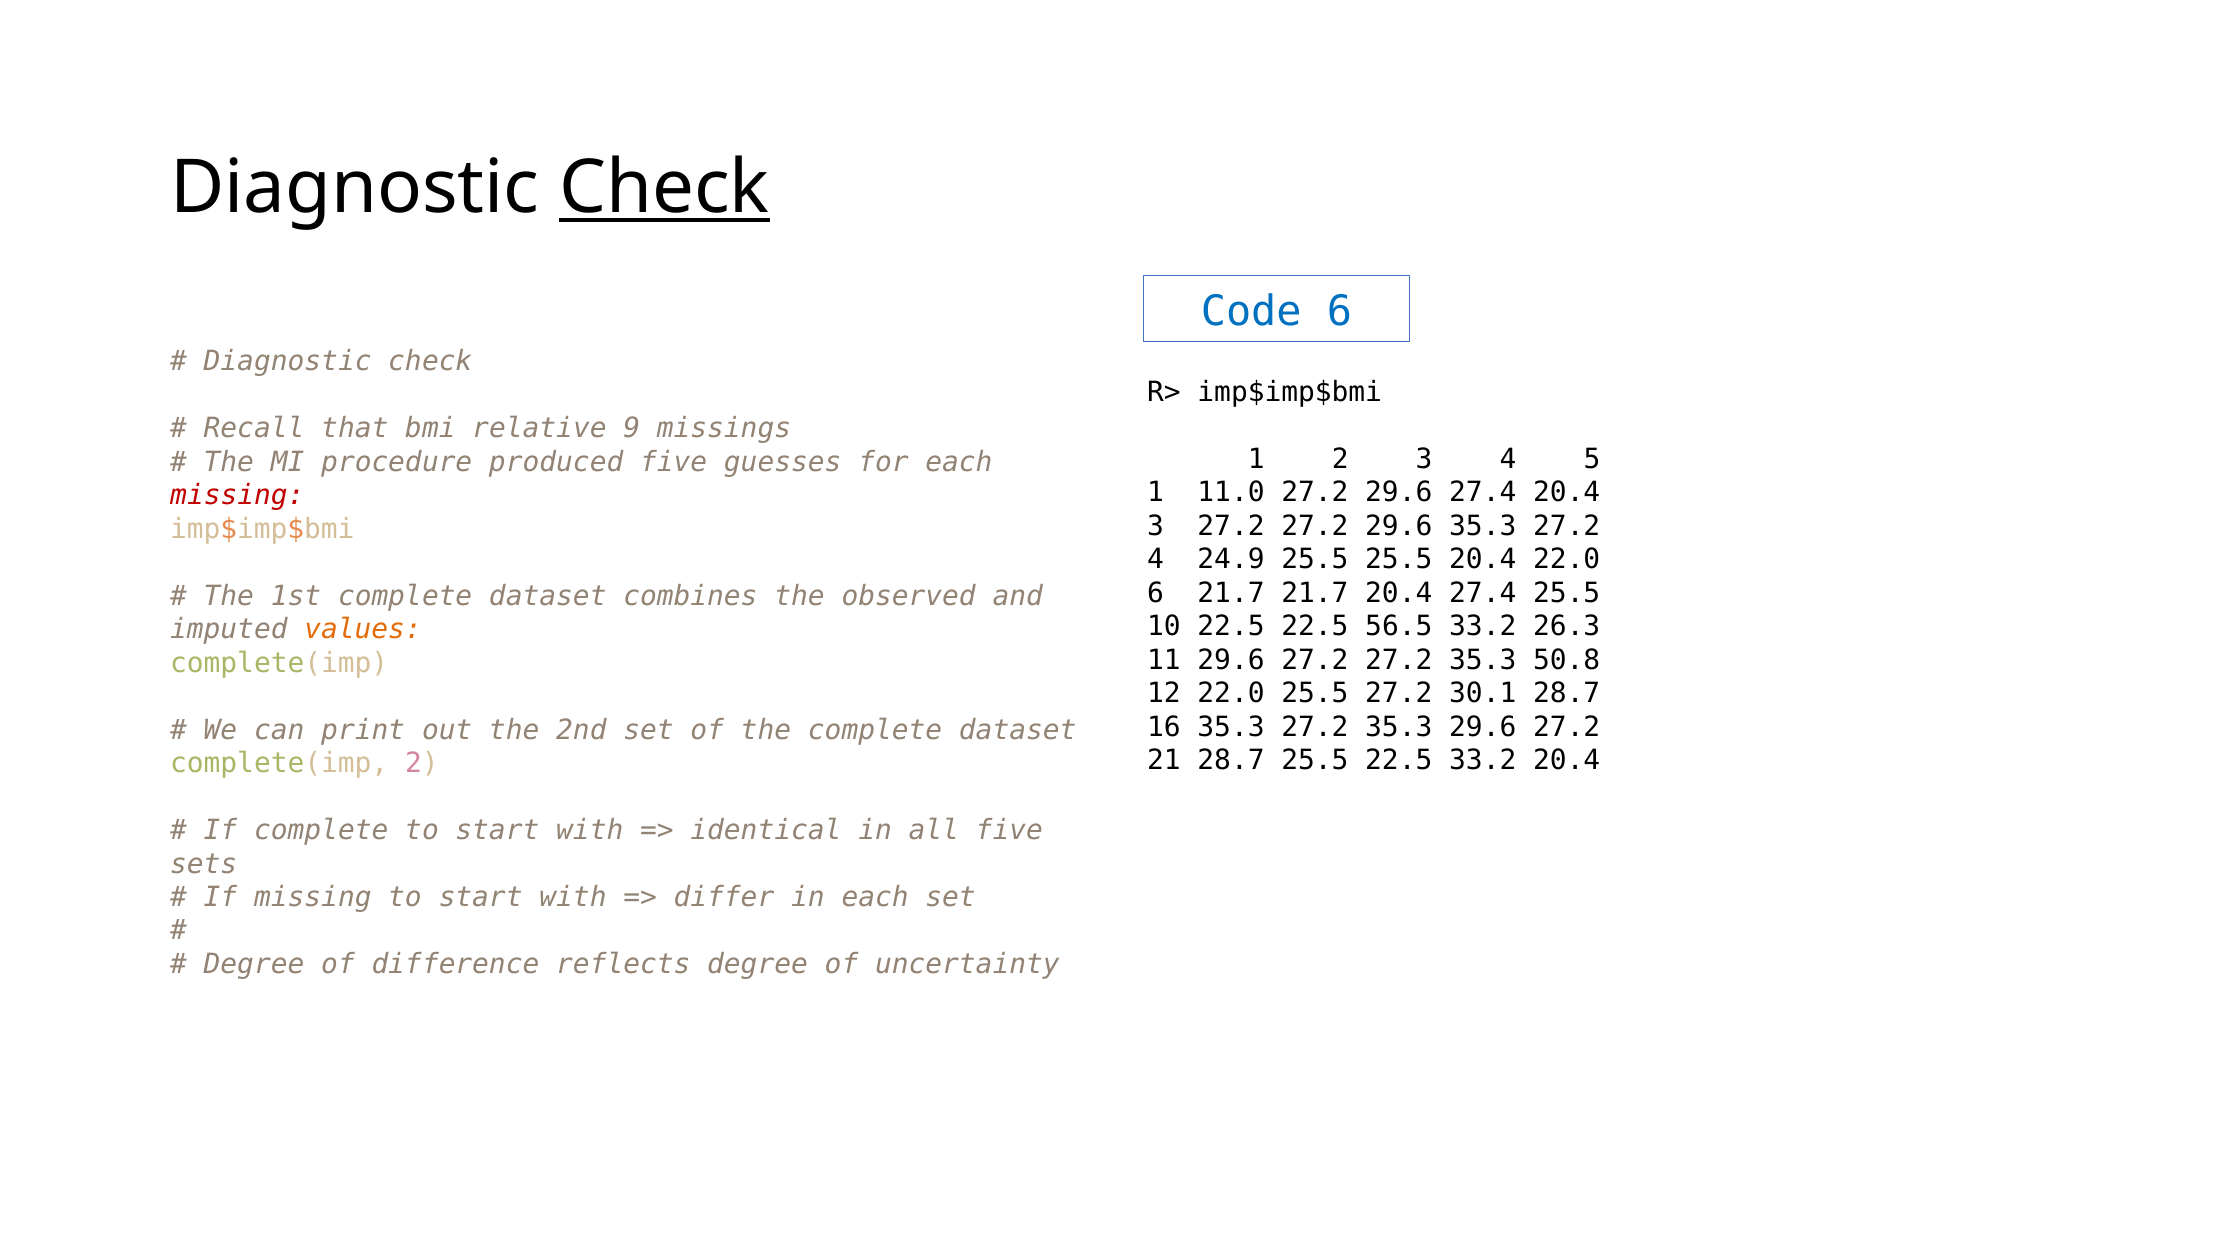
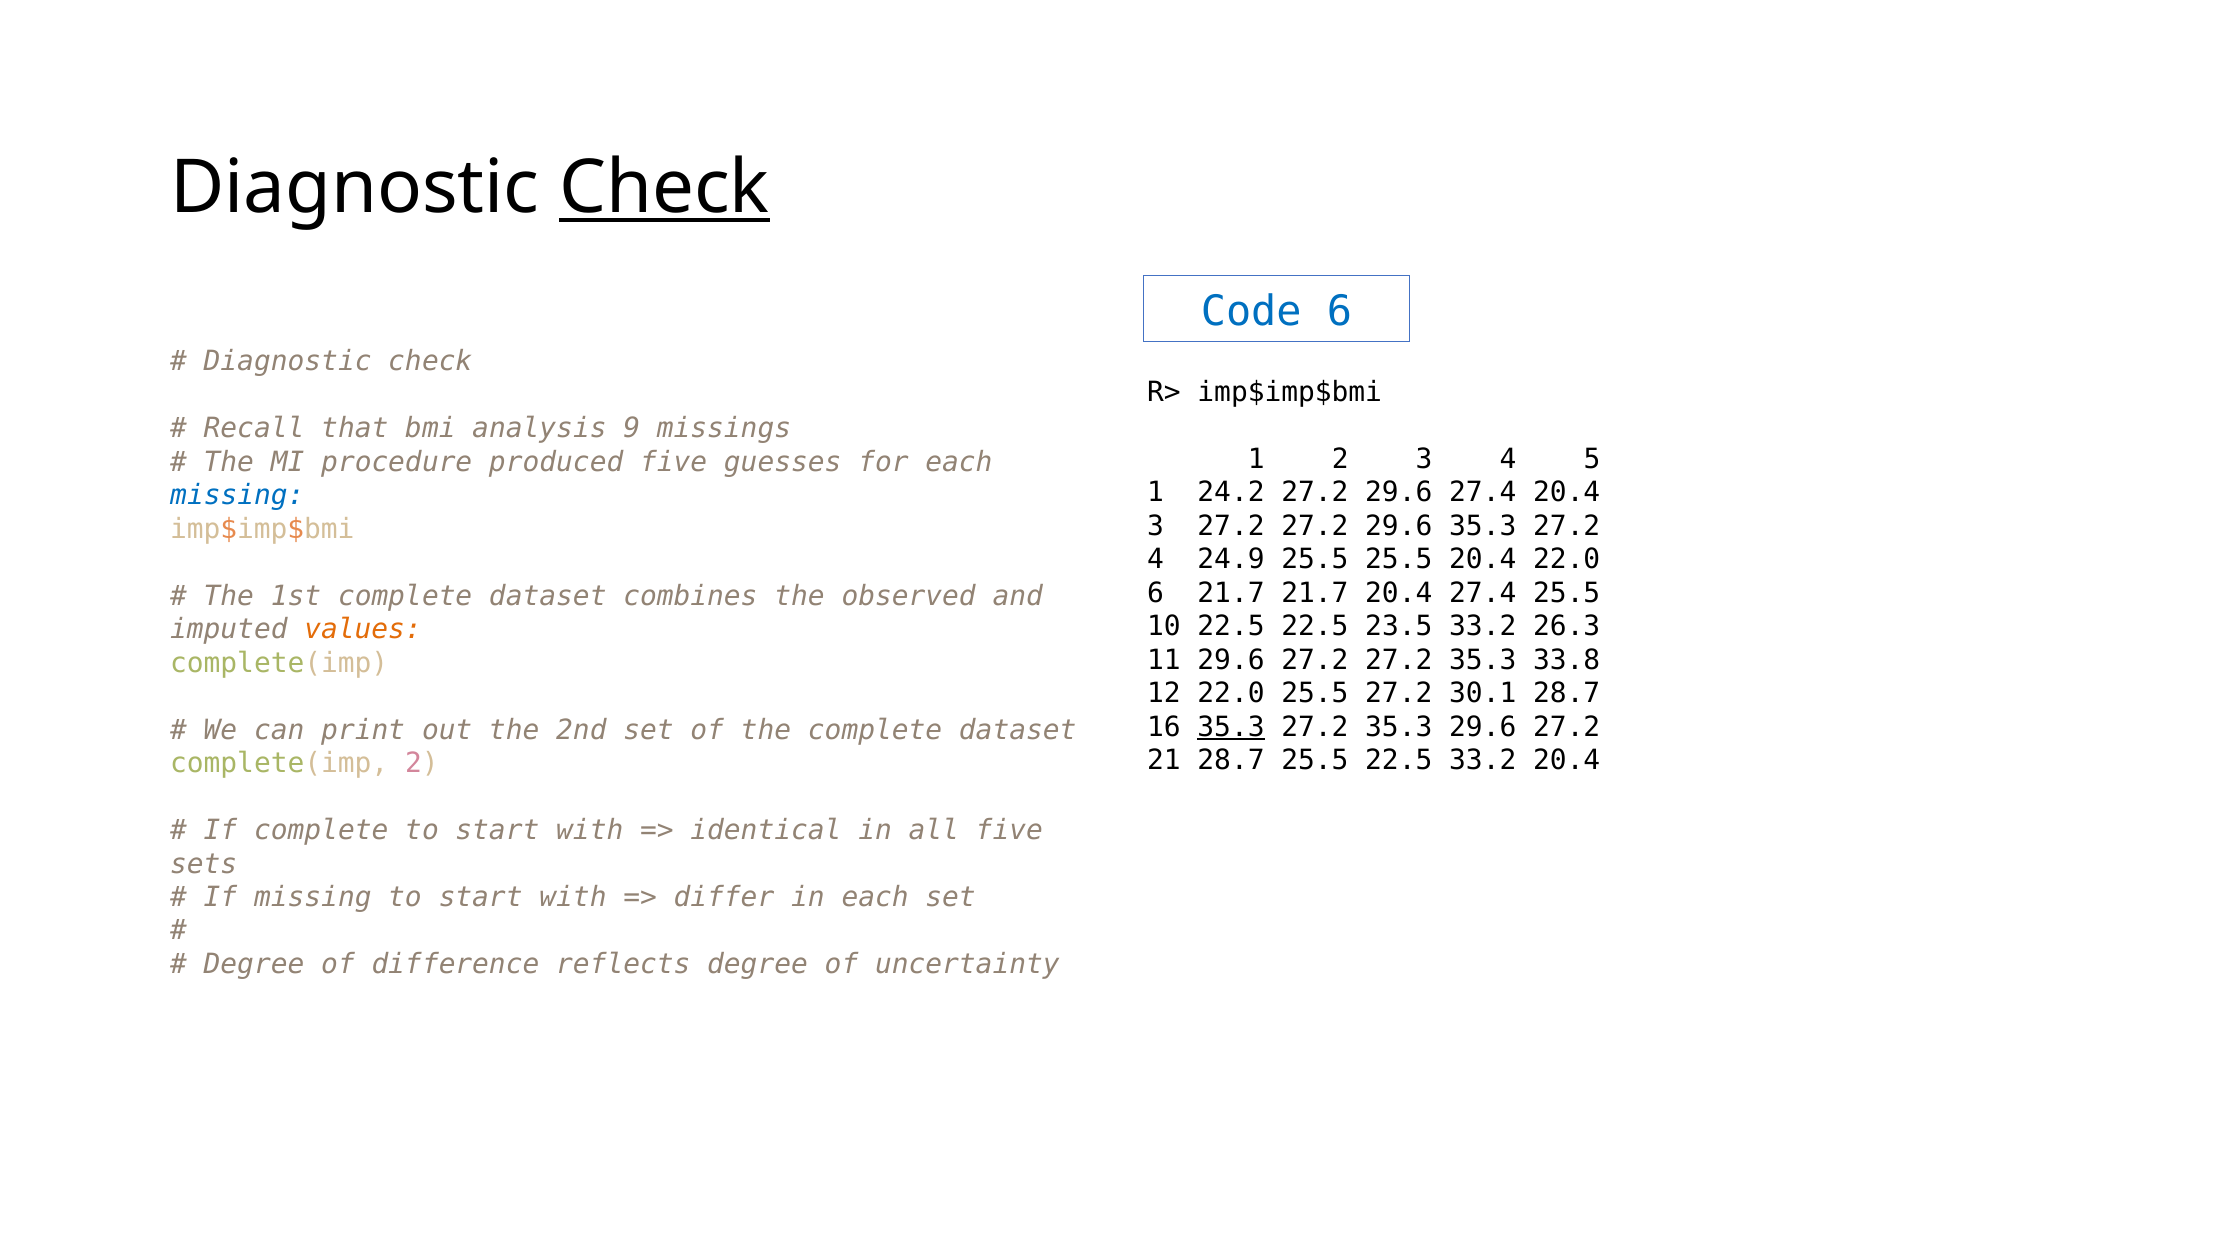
relative: relative -> analysis
11.0: 11.0 -> 24.2
missing at (237, 495) colour: red -> blue
56.5: 56.5 -> 23.5
50.8: 50.8 -> 33.8
35.3 at (1231, 727) underline: none -> present
